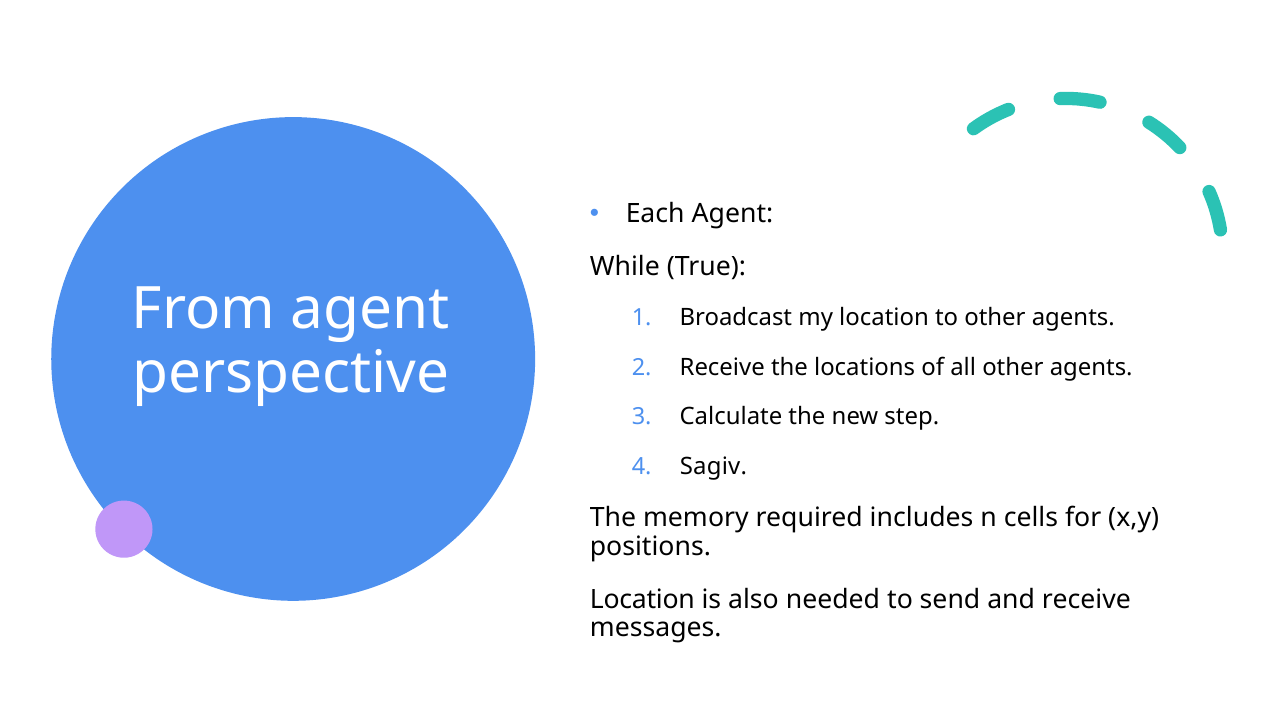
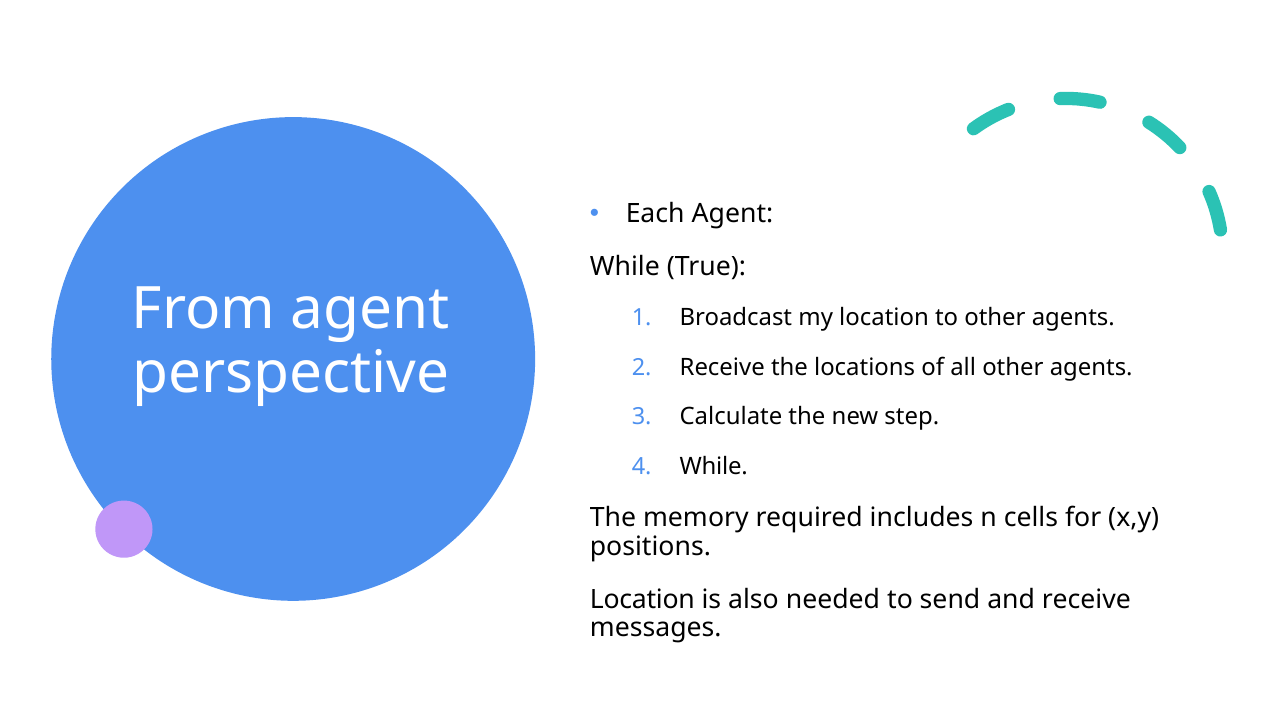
Sagiv at (713, 467): Sagiv -> While
